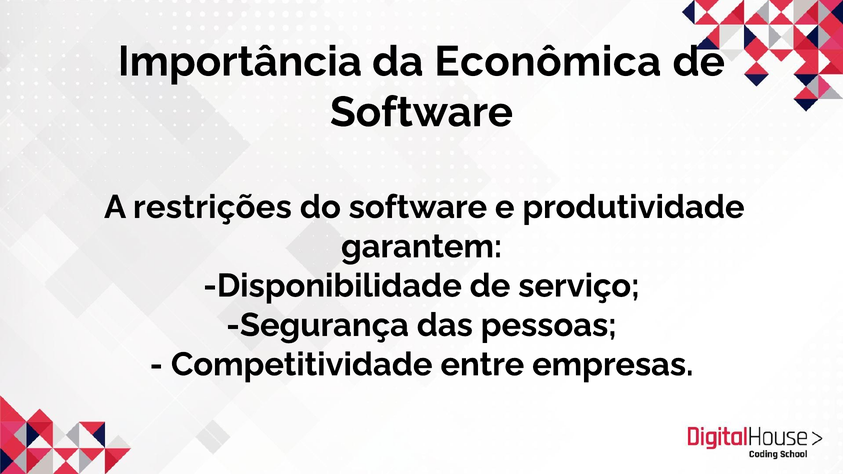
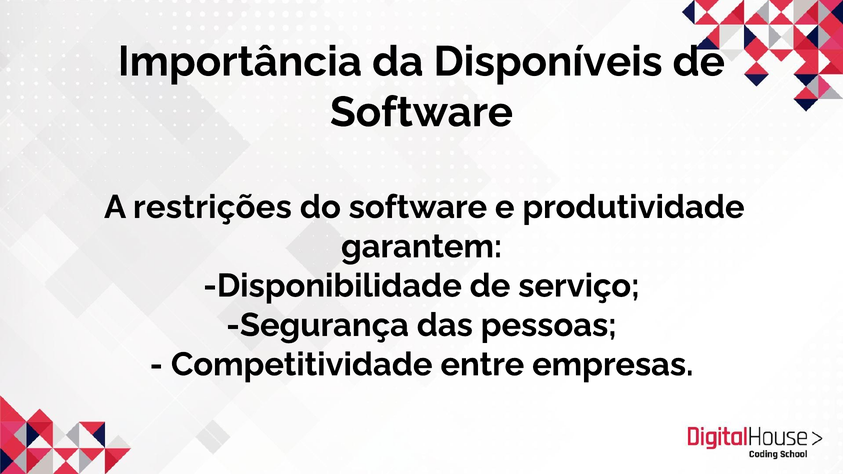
Econômica: Econômica -> Disponíveis
